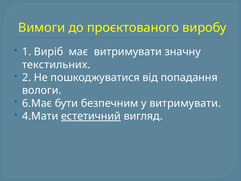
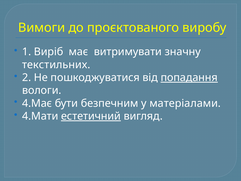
попадання underline: none -> present
6.Має: 6.Має -> 4.Має
у витримувати: витримувати -> матеріалами
